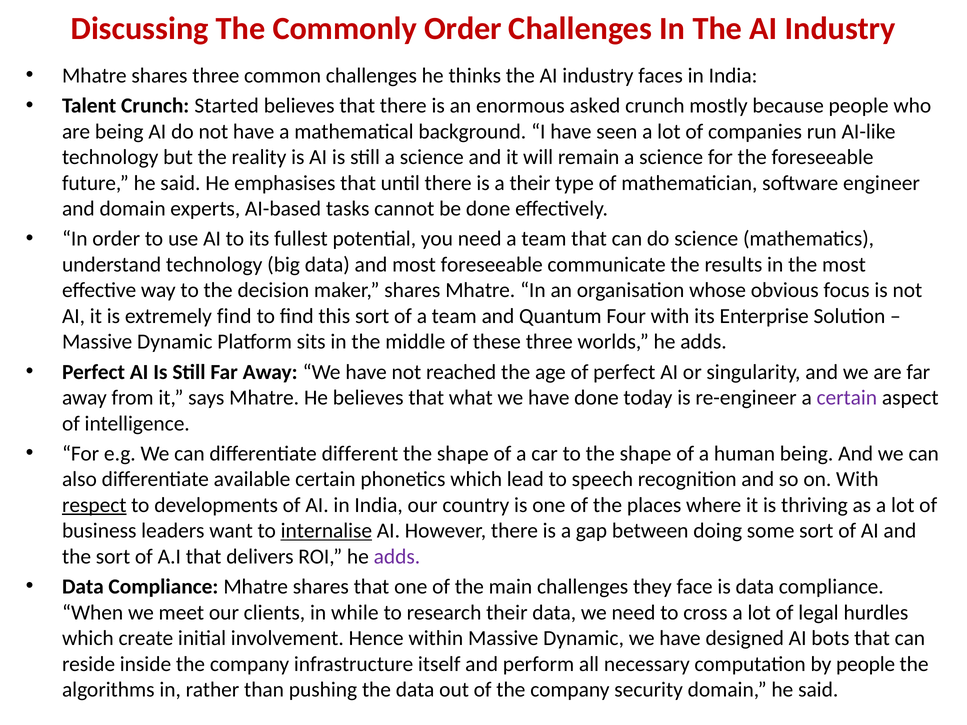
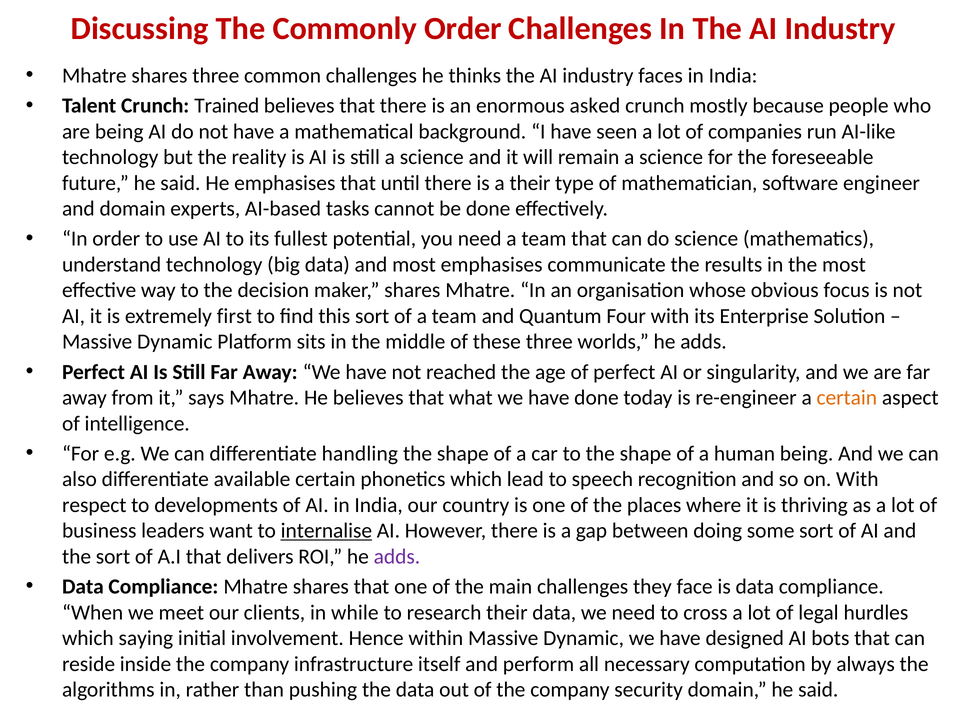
Started: Started -> Trained
most foreseeable: foreseeable -> emphasises
extremely find: find -> first
certain at (847, 398) colour: purple -> orange
different: different -> handling
respect underline: present -> none
create: create -> saying
by people: people -> always
